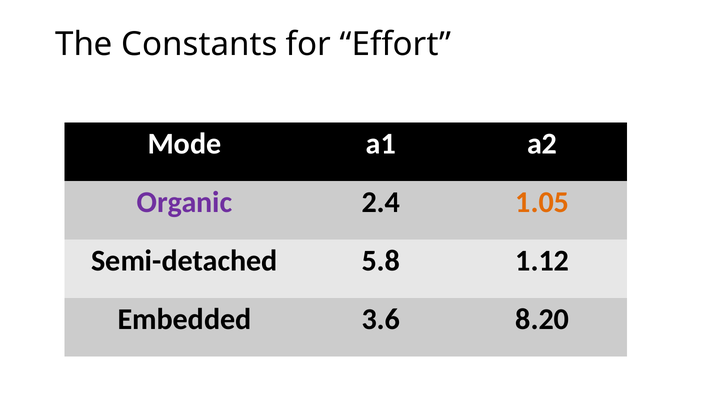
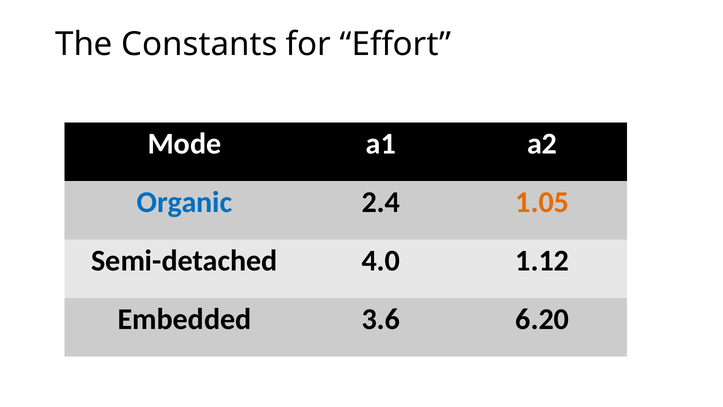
Organic colour: purple -> blue
5.8: 5.8 -> 4.0
8.20: 8.20 -> 6.20
